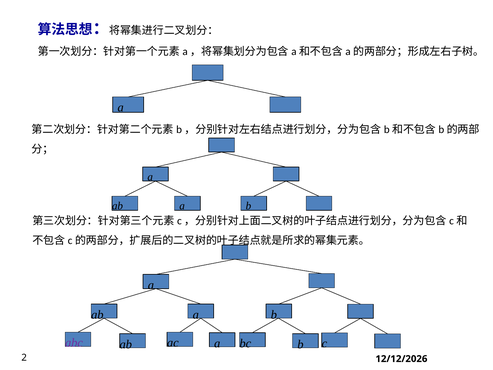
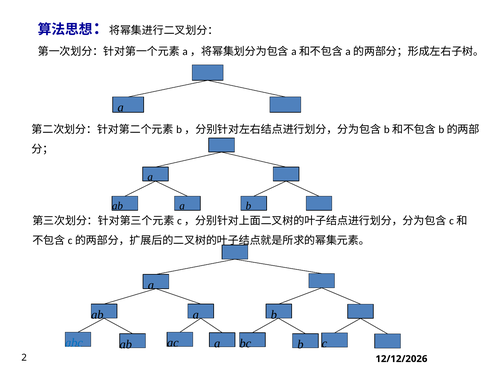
abc colour: purple -> blue
